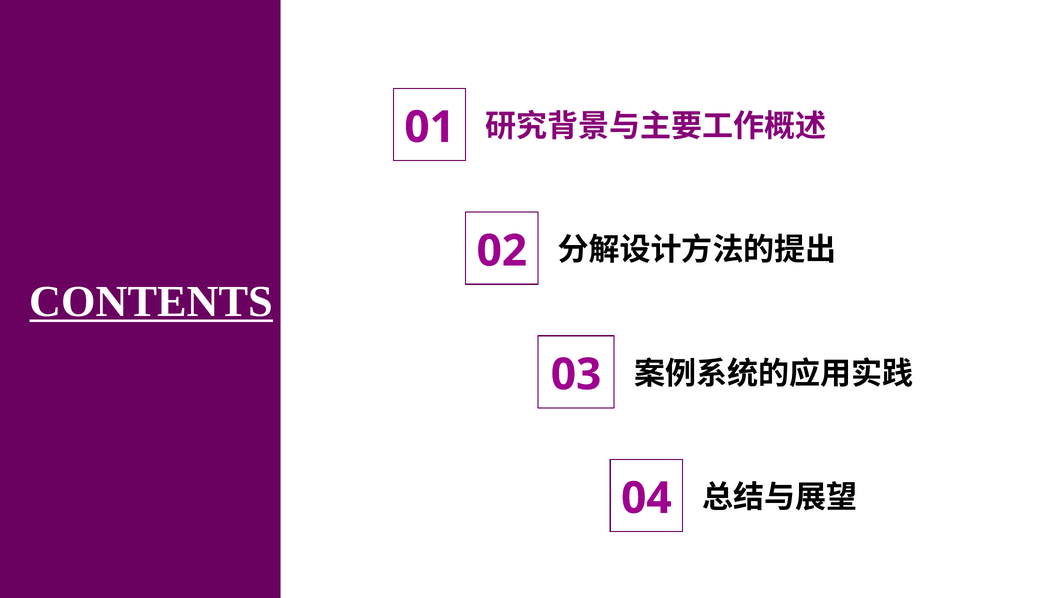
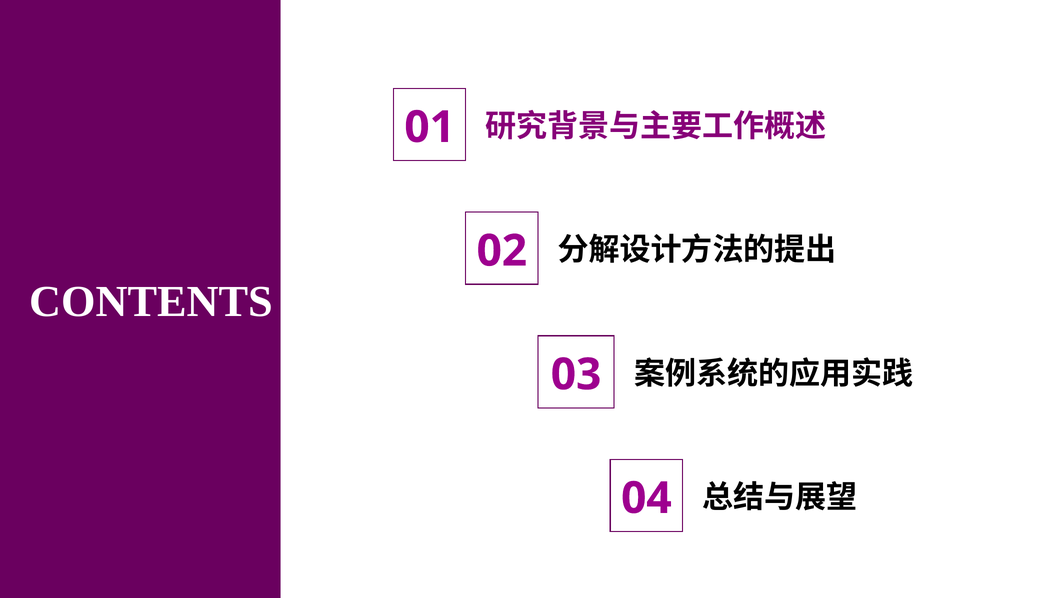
CONTENTS underline: present -> none
